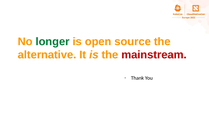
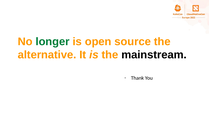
mainstream colour: red -> black
